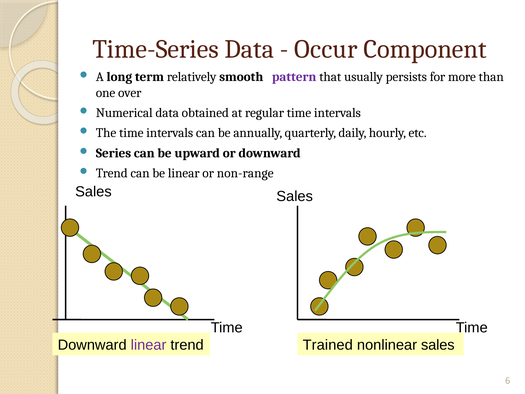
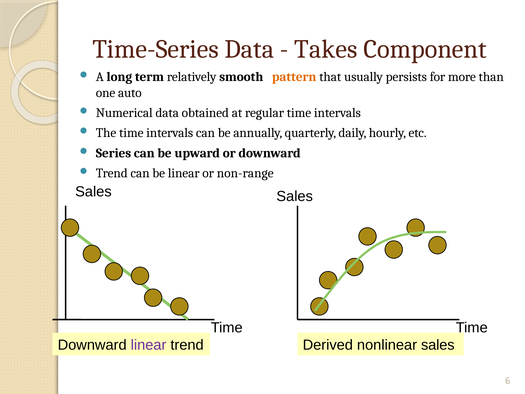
Occur: Occur -> Takes
pattern colour: purple -> orange
over: over -> auto
Trained: Trained -> Derived
